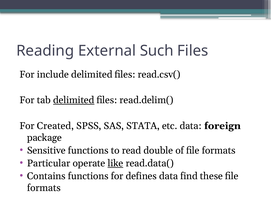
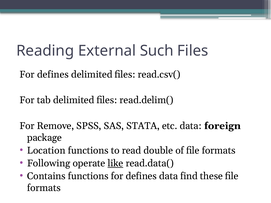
include at (53, 75): include -> defines
delimited at (74, 100) underline: present -> none
Created: Created -> Remove
Sensitive: Sensitive -> Location
Particular: Particular -> Following
